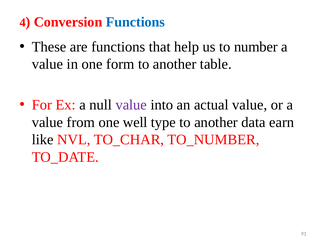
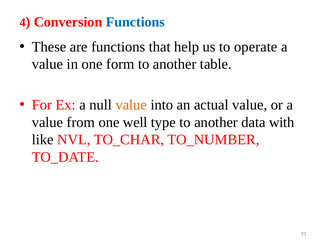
number: number -> operate
value at (131, 105) colour: purple -> orange
earn: earn -> with
